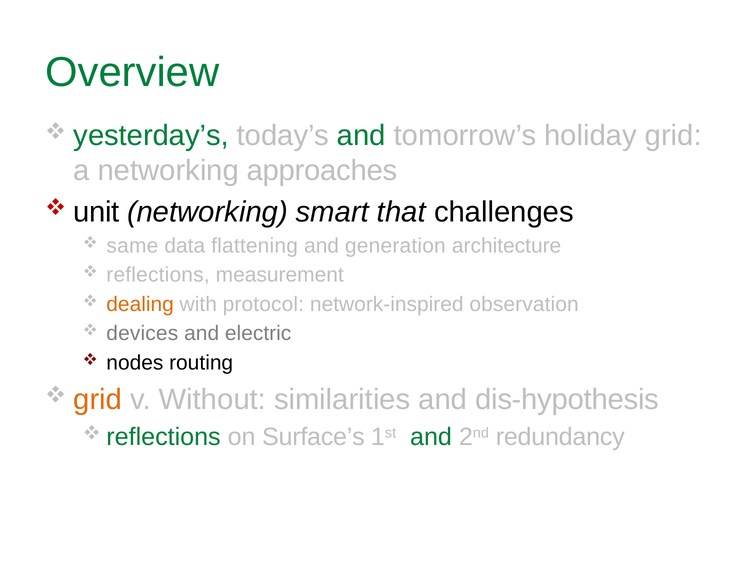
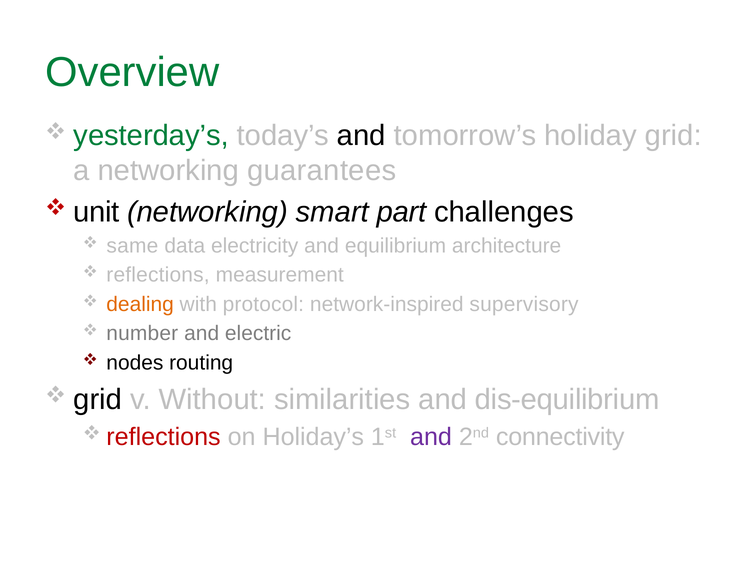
and at (361, 136) colour: green -> black
approaches: approaches -> guarantees
that: that -> part
flattening: flattening -> electricity
generation: generation -> equilibrium
observation: observation -> supervisory
devices: devices -> number
grid at (98, 399) colour: orange -> black
dis-hypothesis: dis-hypothesis -> dis-equilibrium
reflections at (164, 437) colour: green -> red
Surface’s: Surface’s -> Holiday’s
and at (431, 437) colour: green -> purple
redundancy: redundancy -> connectivity
